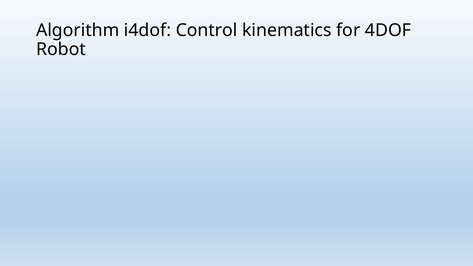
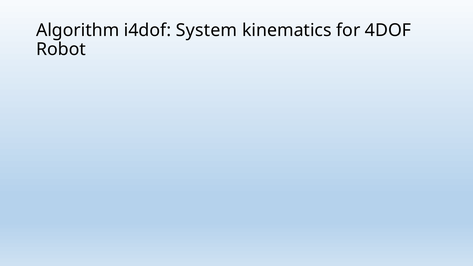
Control: Control -> System
